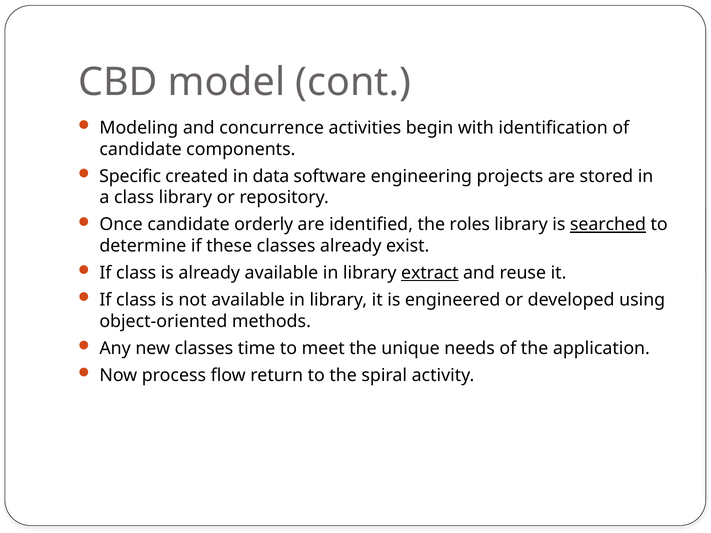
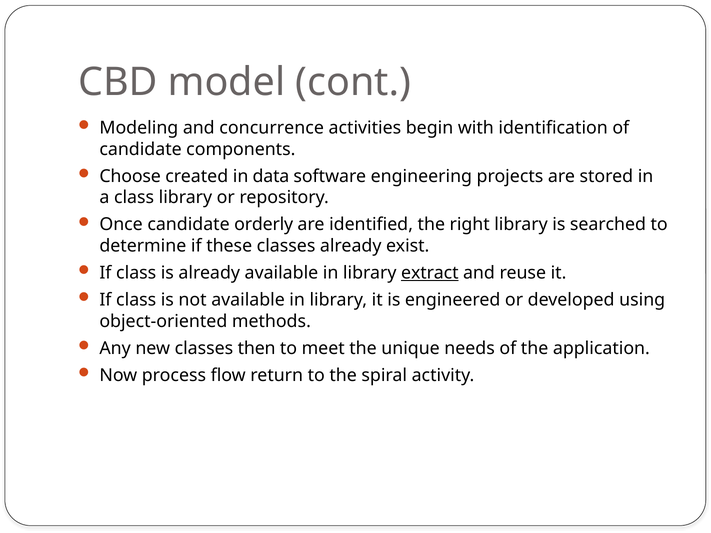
Specific: Specific -> Choose
roles: roles -> right
searched underline: present -> none
time: time -> then
